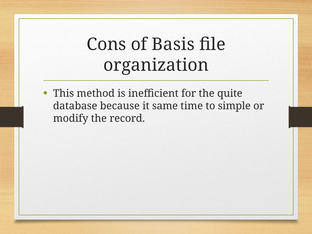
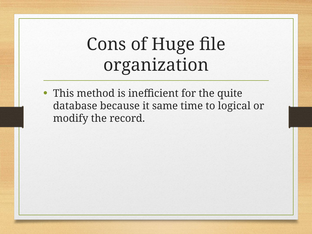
Basis: Basis -> Huge
simple: simple -> logical
